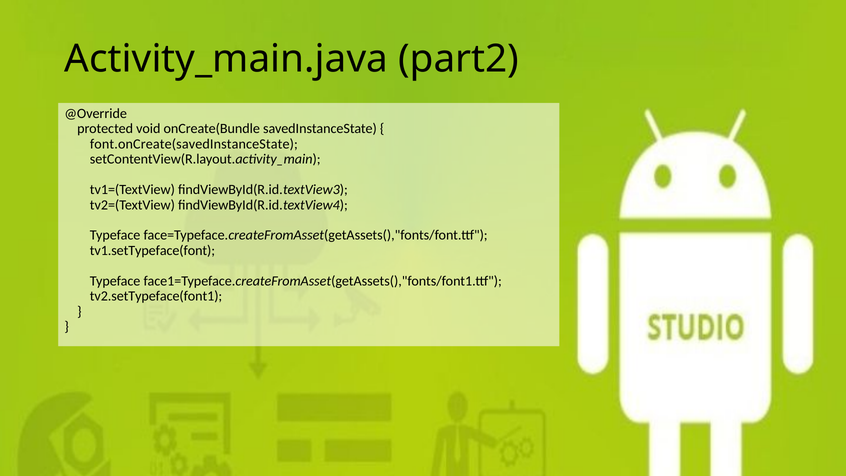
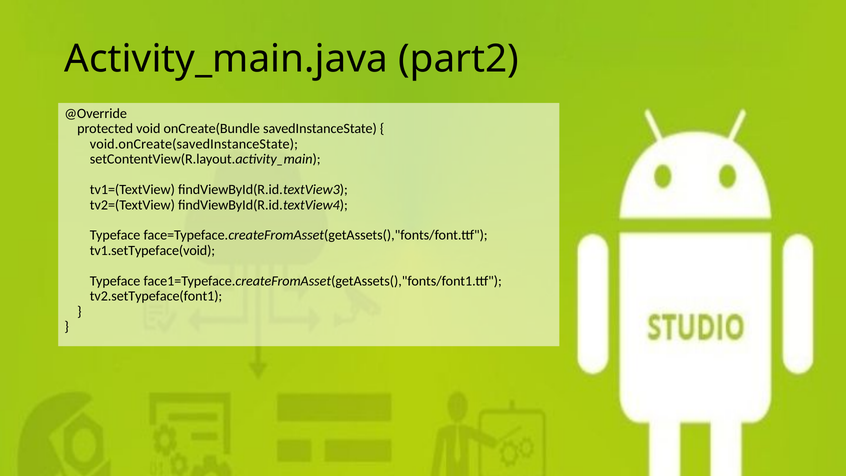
font.onCreate(savedInstanceState: font.onCreate(savedInstanceState -> void.onCreate(savedInstanceState
tv1.setTypeface(font: tv1.setTypeface(font -> tv1.setTypeface(void
